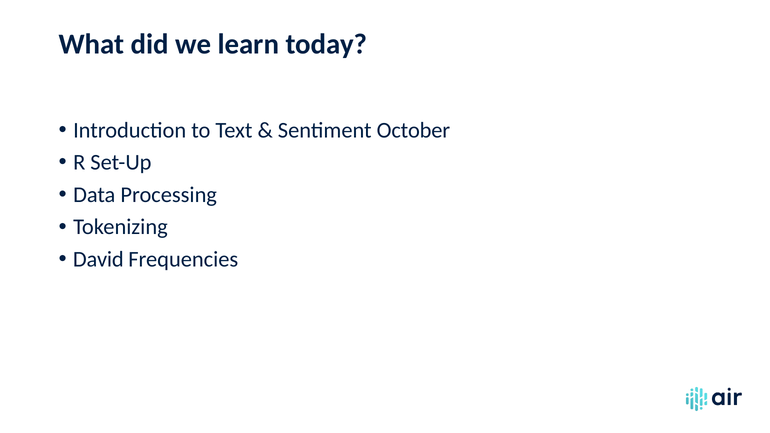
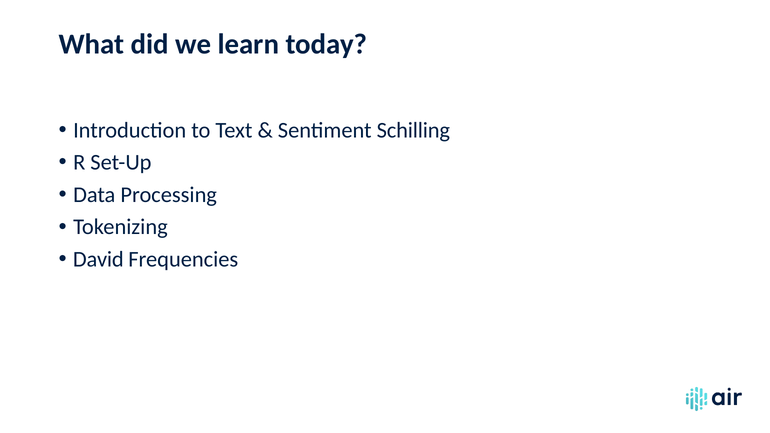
October: October -> Schilling
